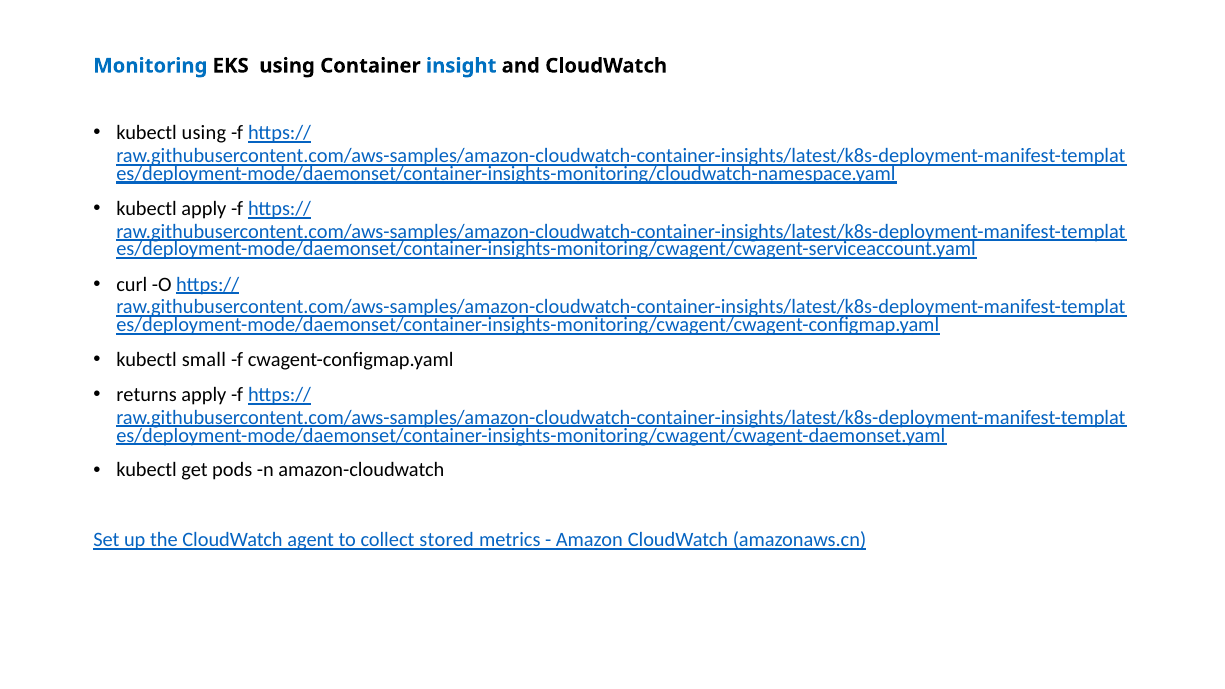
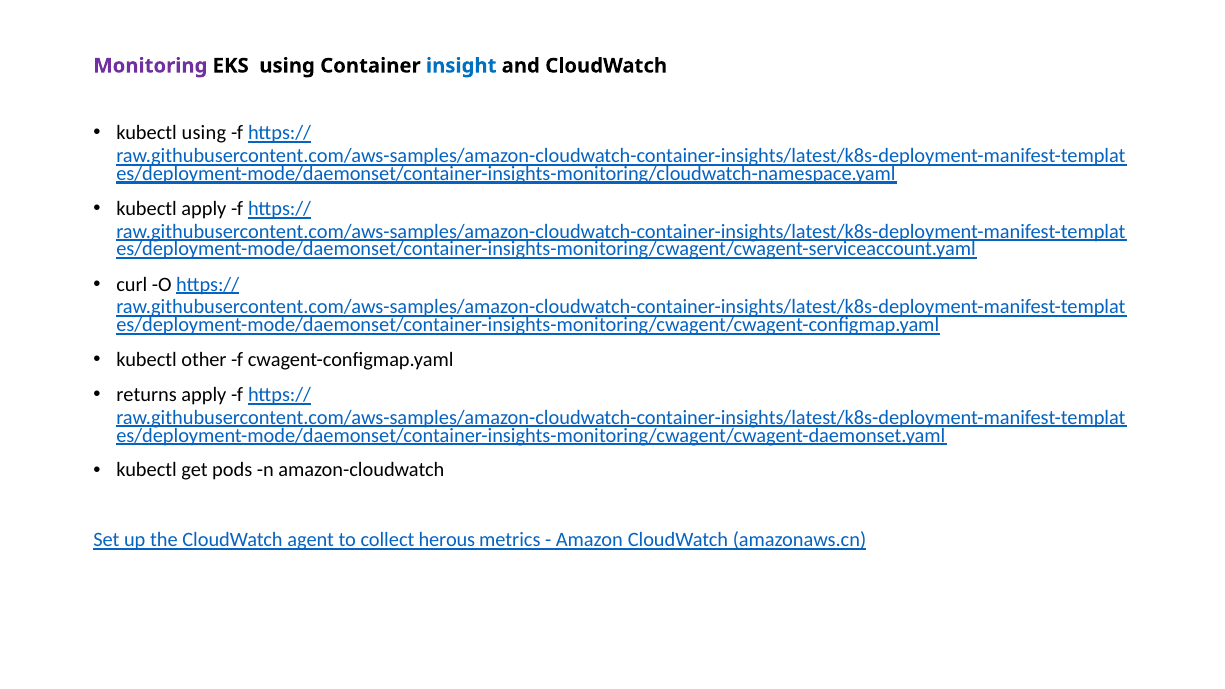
Monitoring colour: blue -> purple
small: small -> other
stored: stored -> herous
